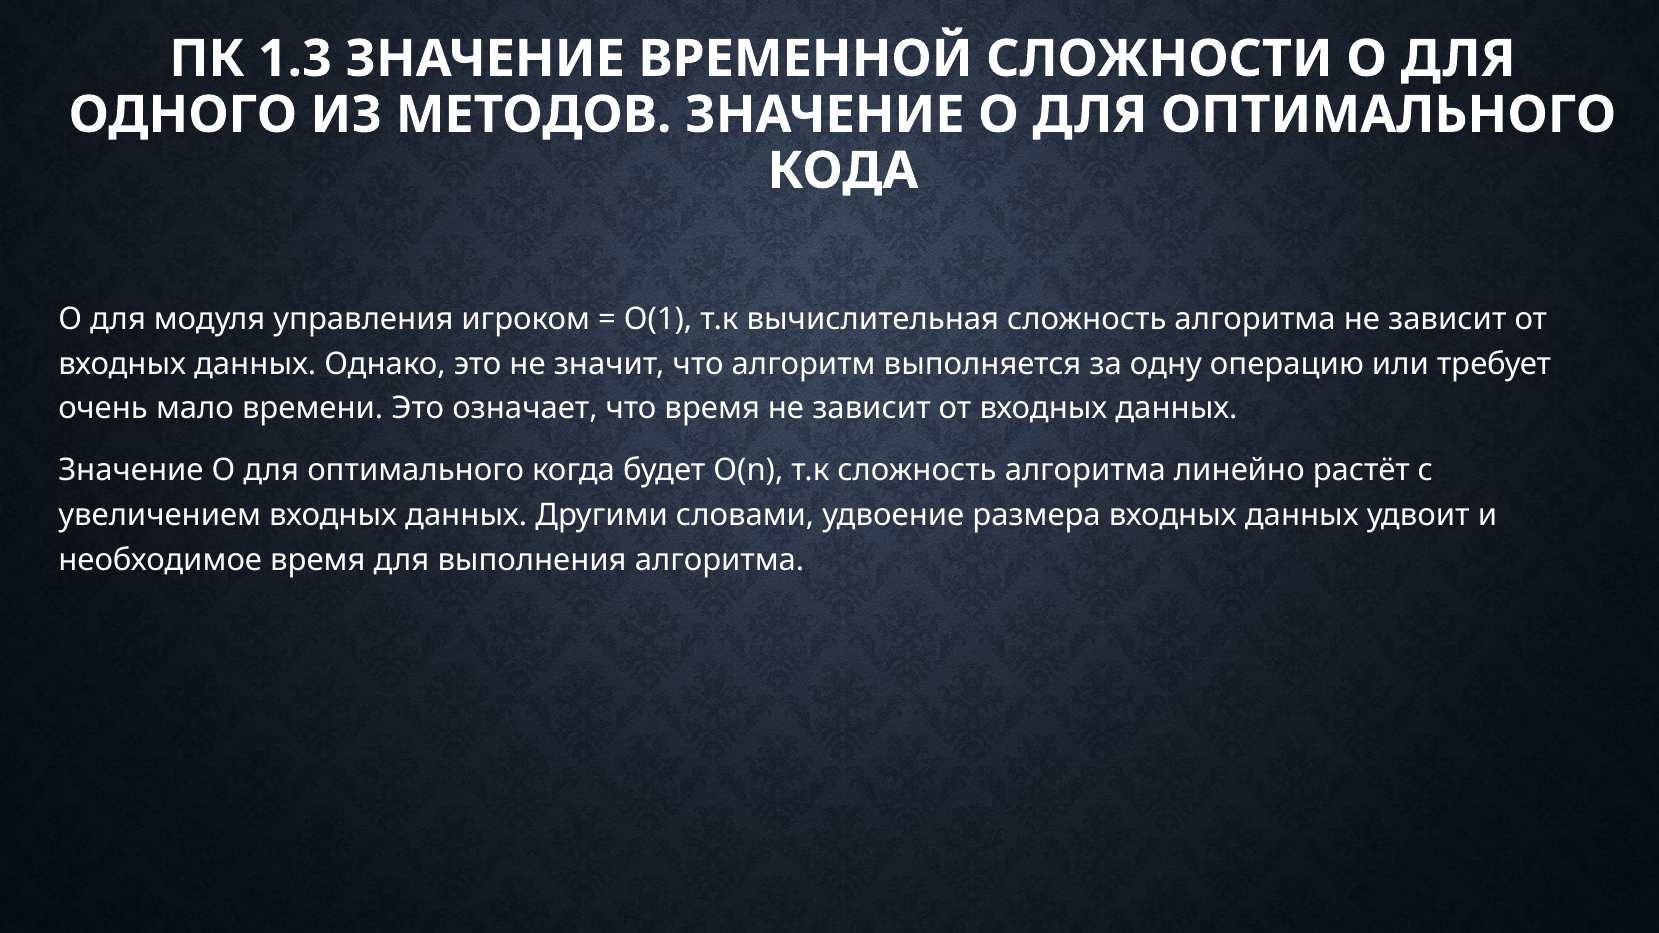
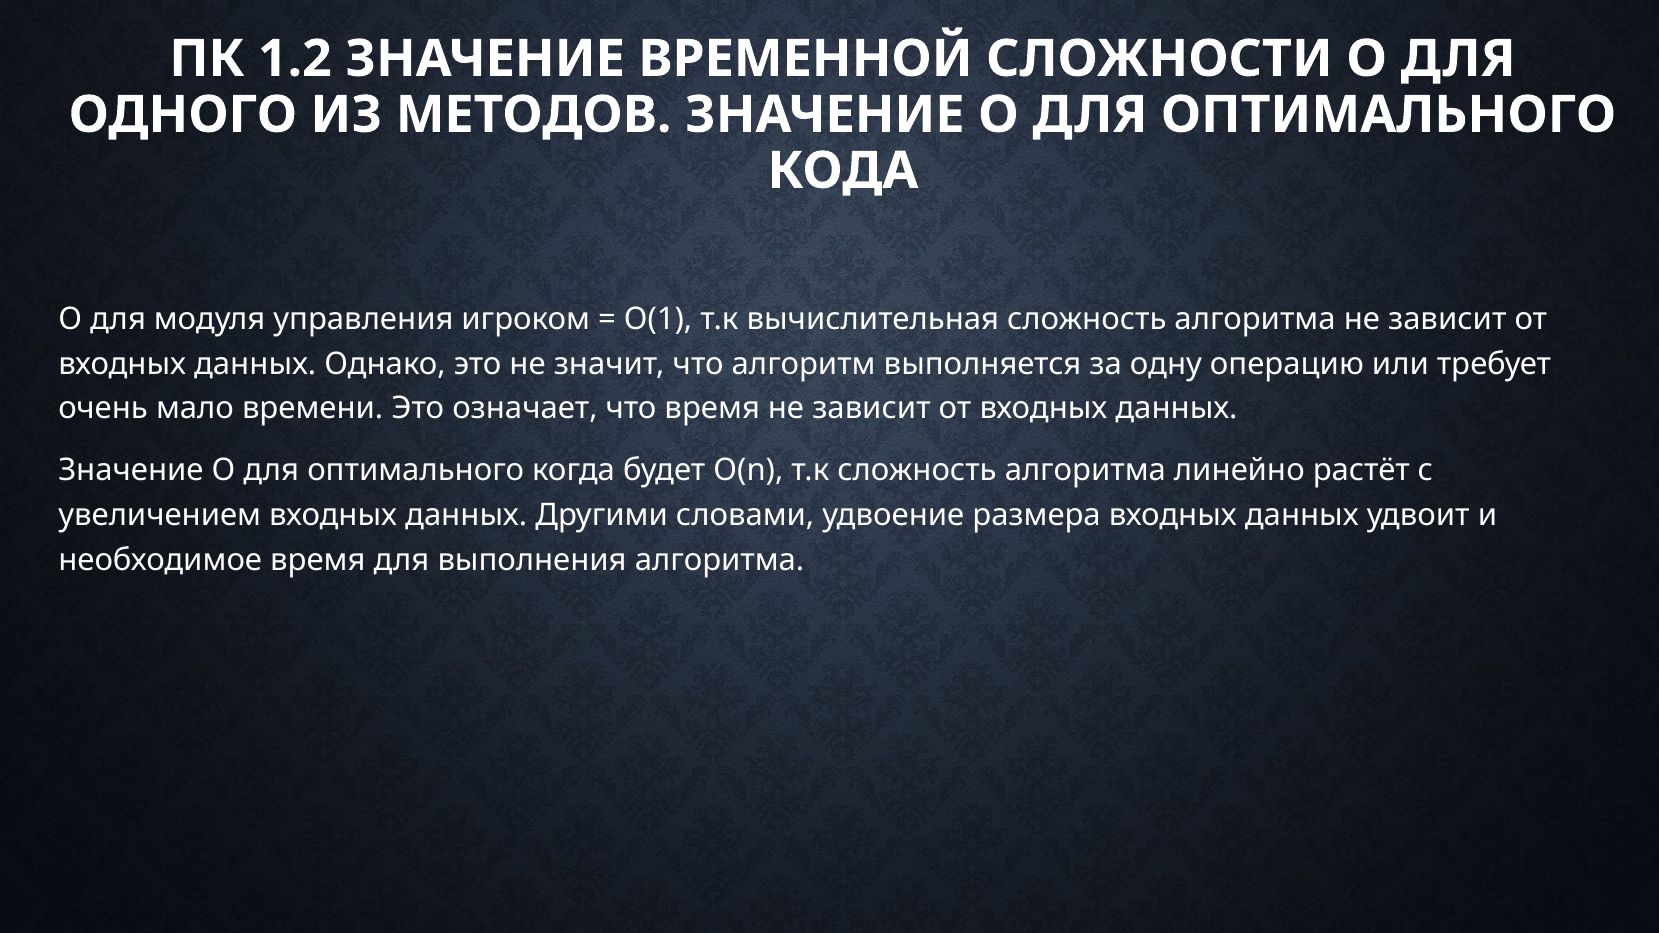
1.3: 1.3 -> 1.2
